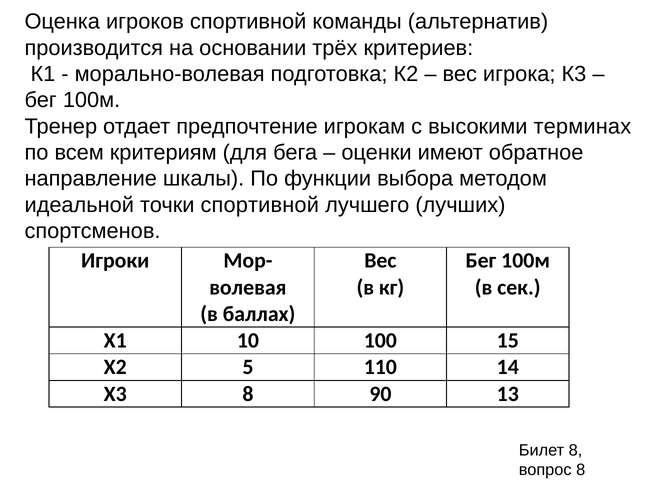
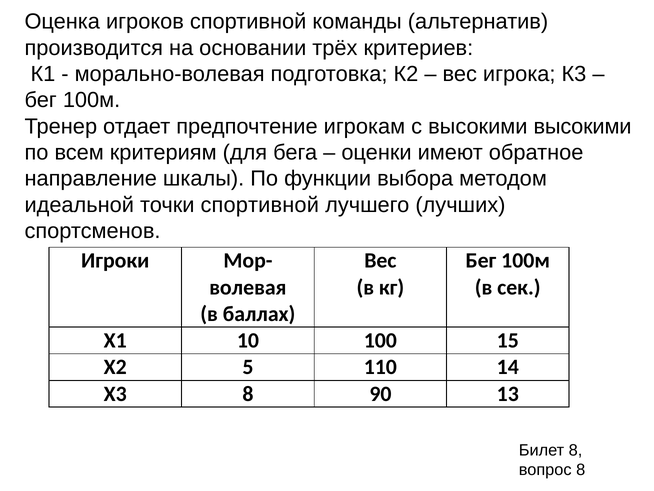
высокими терминах: терминах -> высокими
